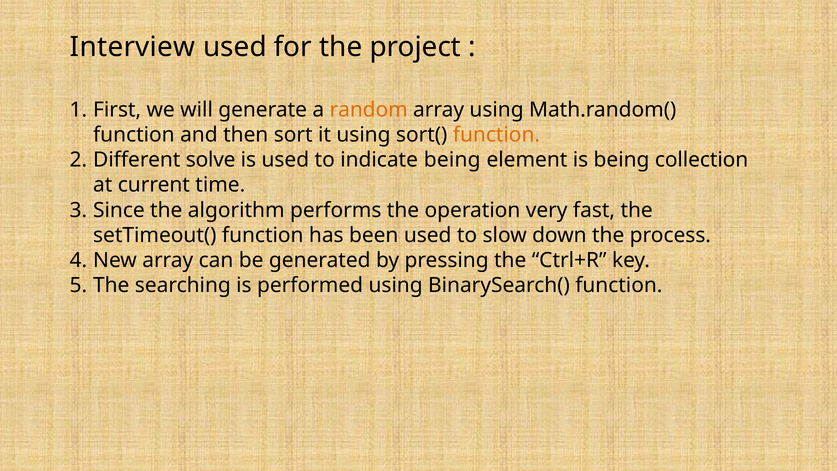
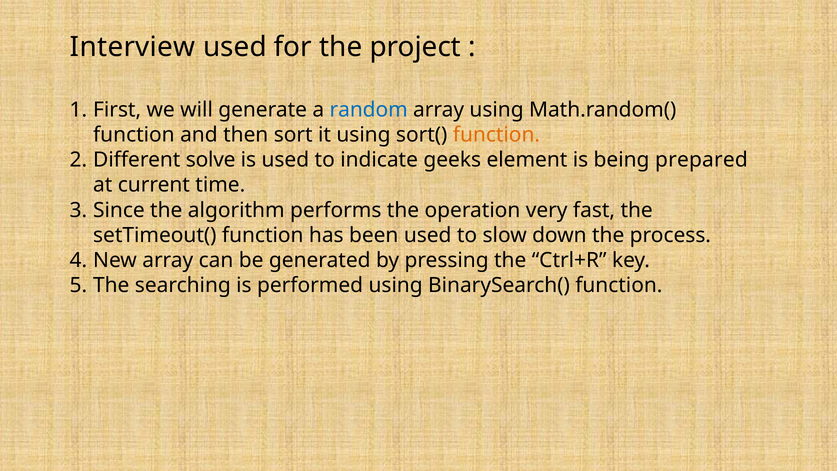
random colour: orange -> blue
indicate being: being -> geeks
collection: collection -> prepared
